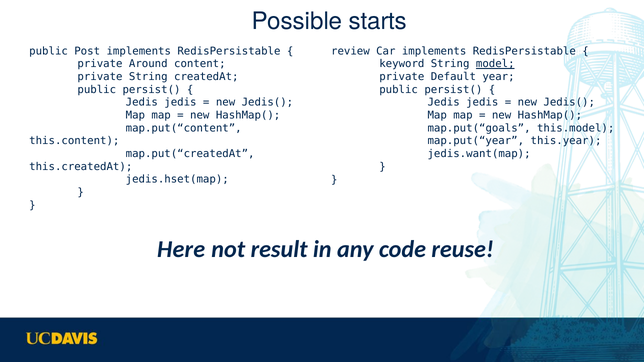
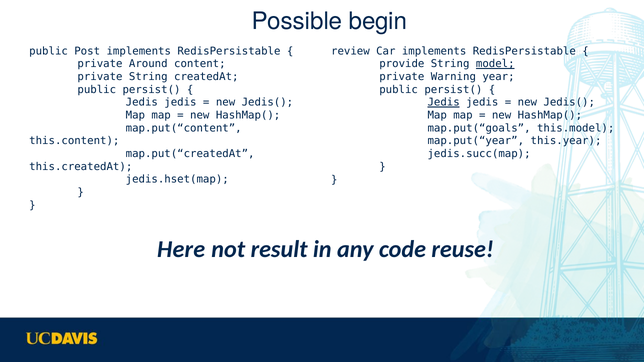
starts: starts -> begin
keyword: keyword -> provide
Default: Default -> Warning
Jedis at (444, 102) underline: none -> present
jedis.want(map: jedis.want(map -> jedis.succ(map
